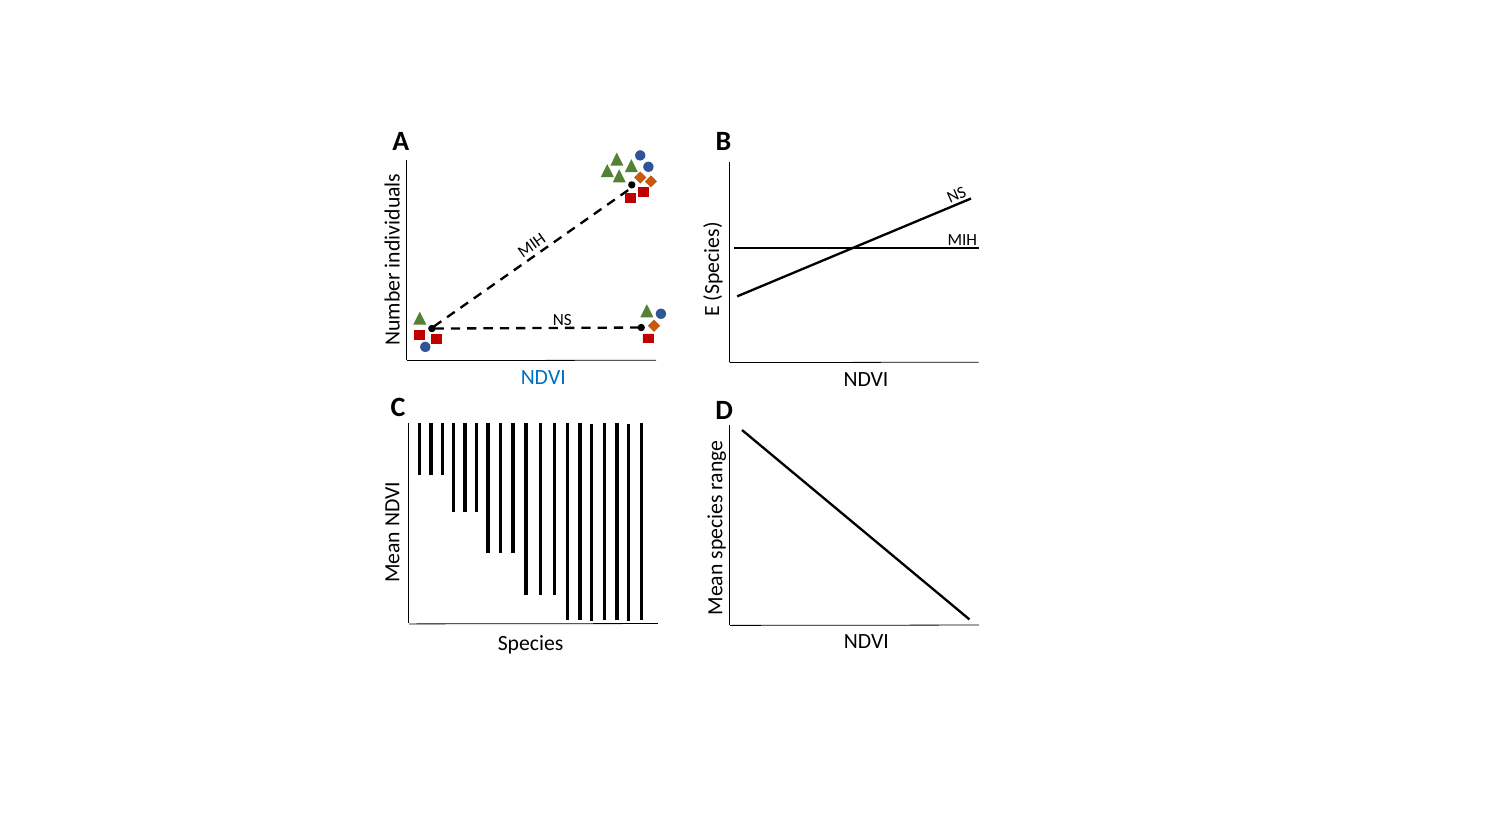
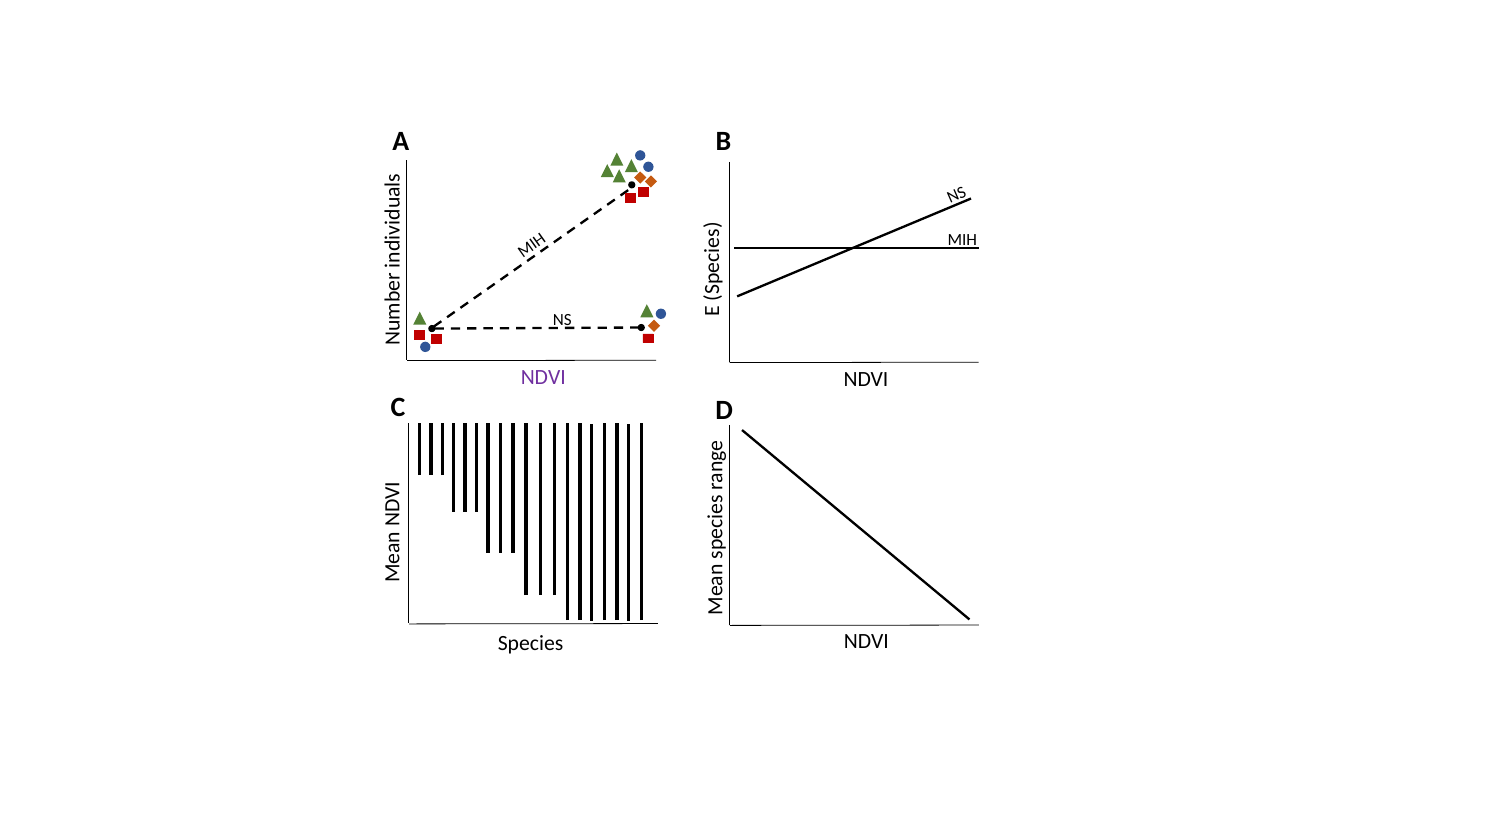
NDVI at (543, 377) colour: blue -> purple
